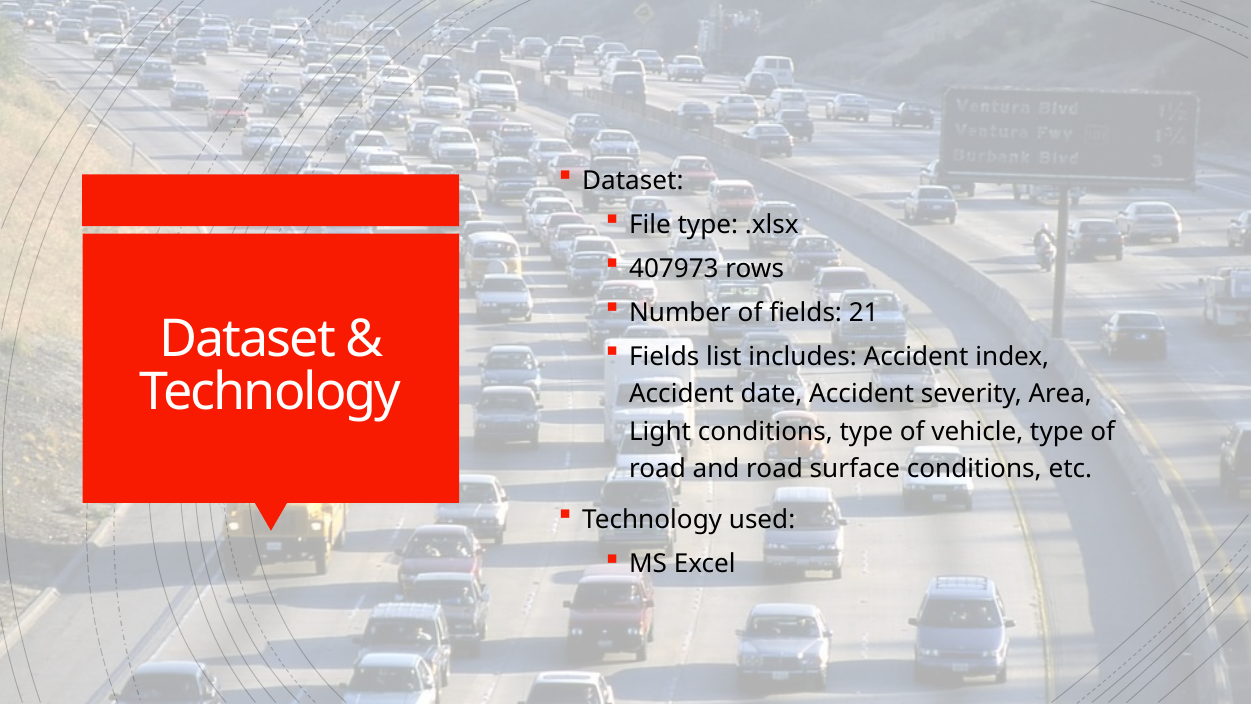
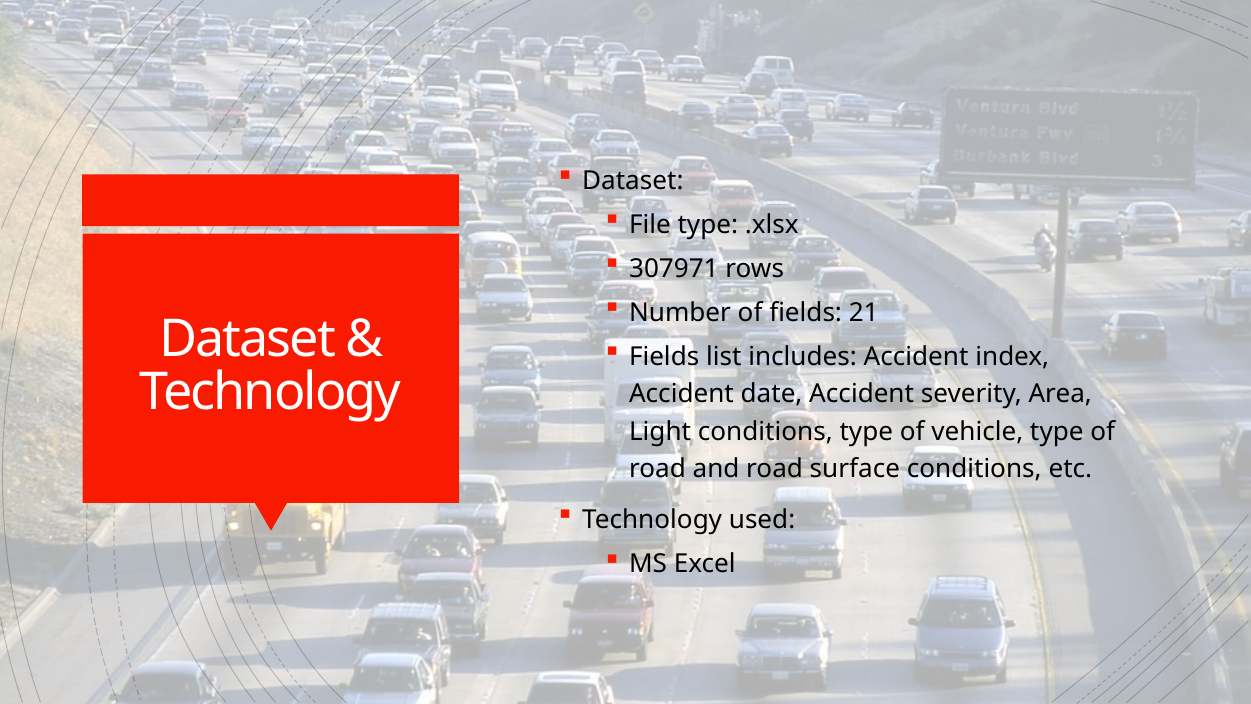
407973: 407973 -> 307971
